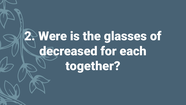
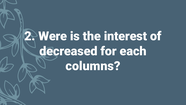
glasses: glasses -> interest
together: together -> columns
